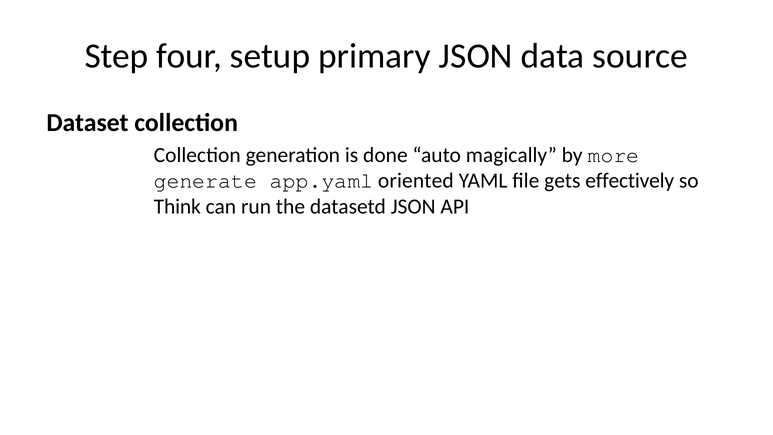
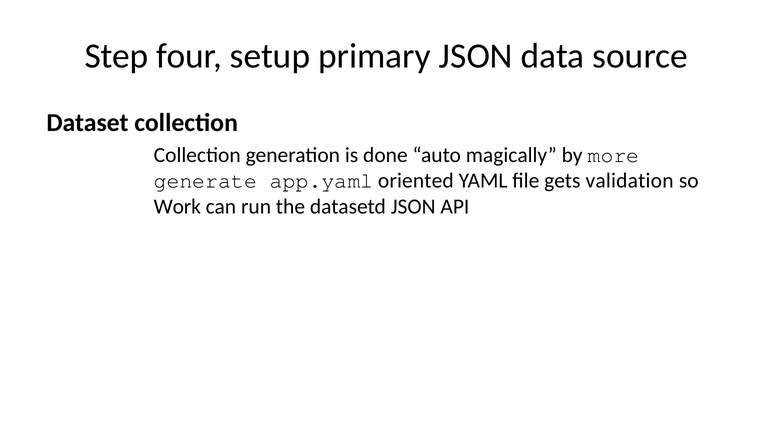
effectively: effectively -> validation
Think: Think -> Work
